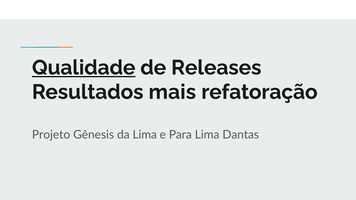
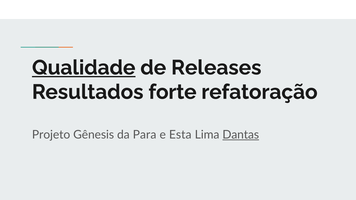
mais: mais -> forte
da Lima: Lima -> Para
Para: Para -> Esta
Dantas underline: none -> present
